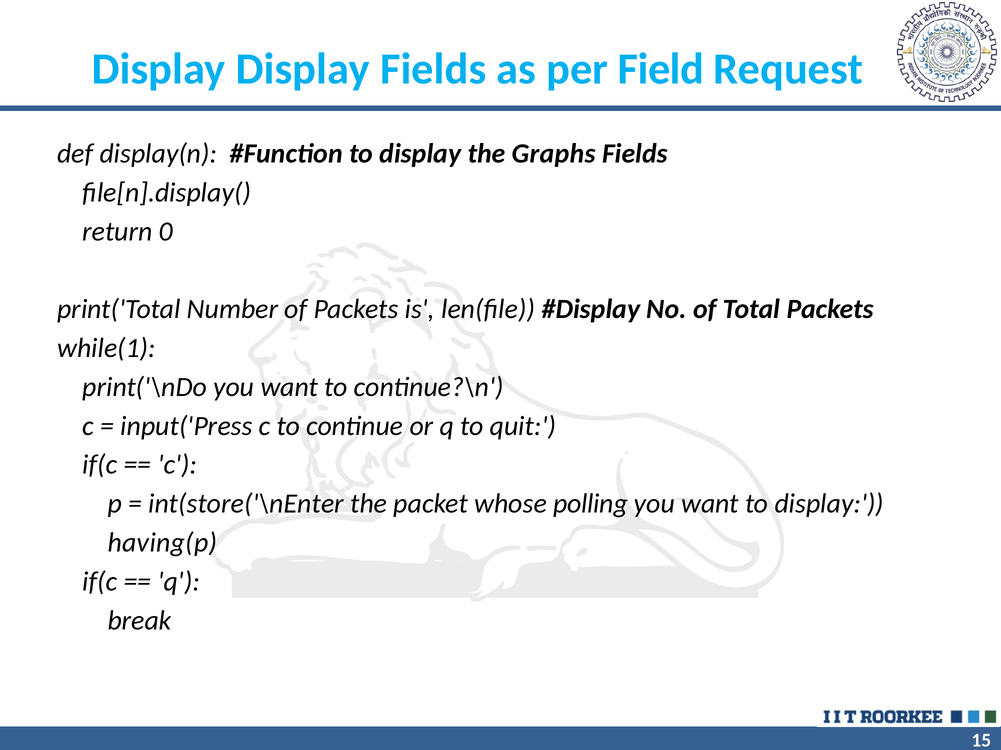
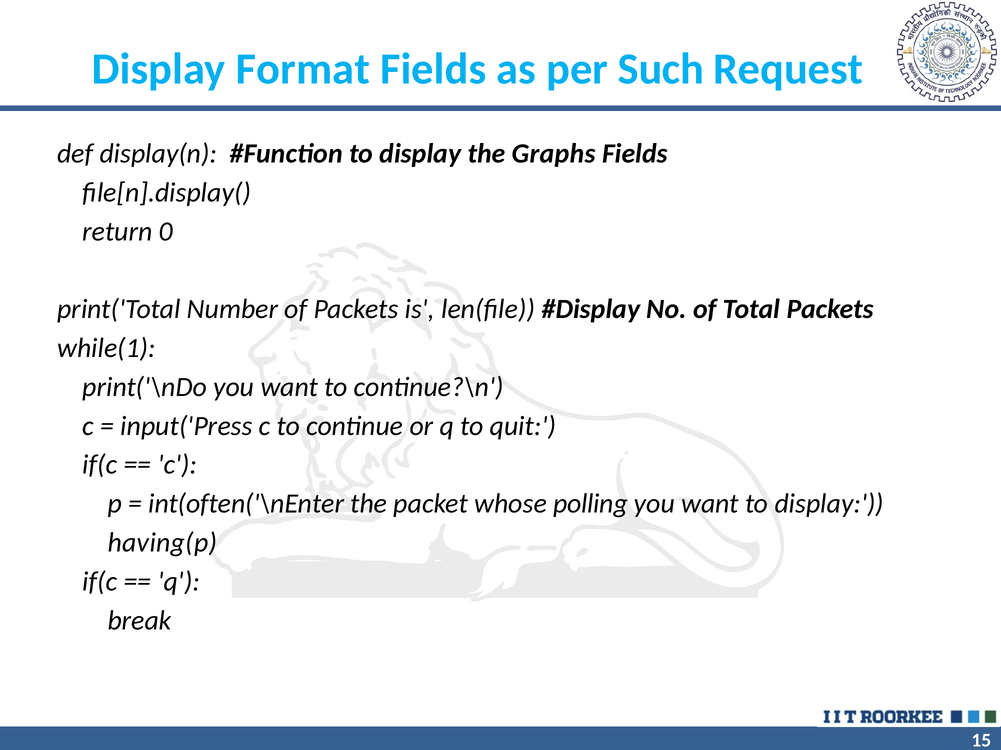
Display Display: Display -> Format
Field: Field -> Such
int(store('\nEnter: int(store('\nEnter -> int(often('\nEnter
